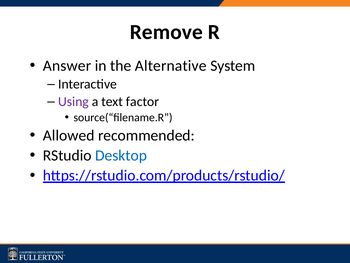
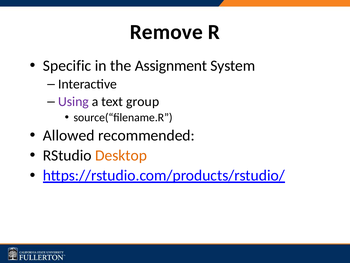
Answer: Answer -> Specific
Alternative: Alternative -> Assignment
factor: factor -> group
Desktop colour: blue -> orange
